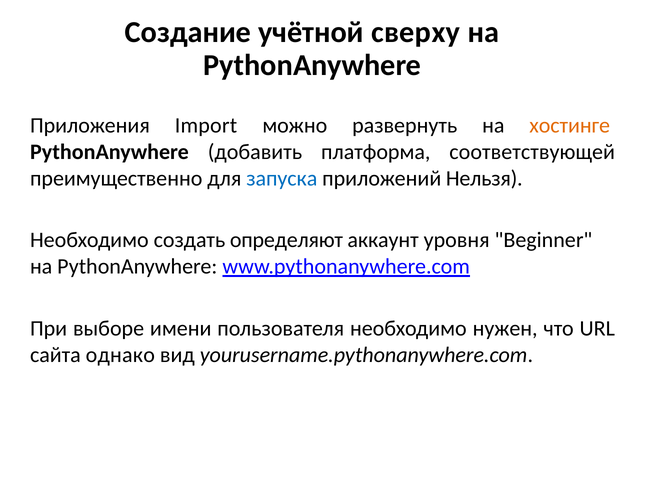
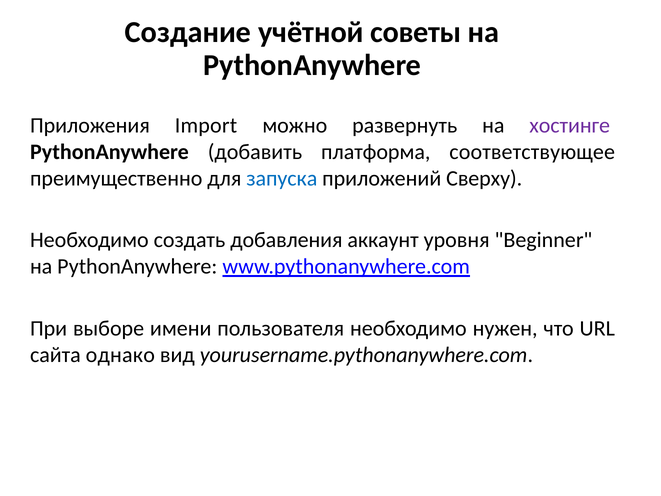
сверху: сверху -> советы
хостинге colour: orange -> purple
соответствующей: соответствующей -> соответствующее
Нельзя: Нельзя -> Сверху
определяют: определяют -> добавления
